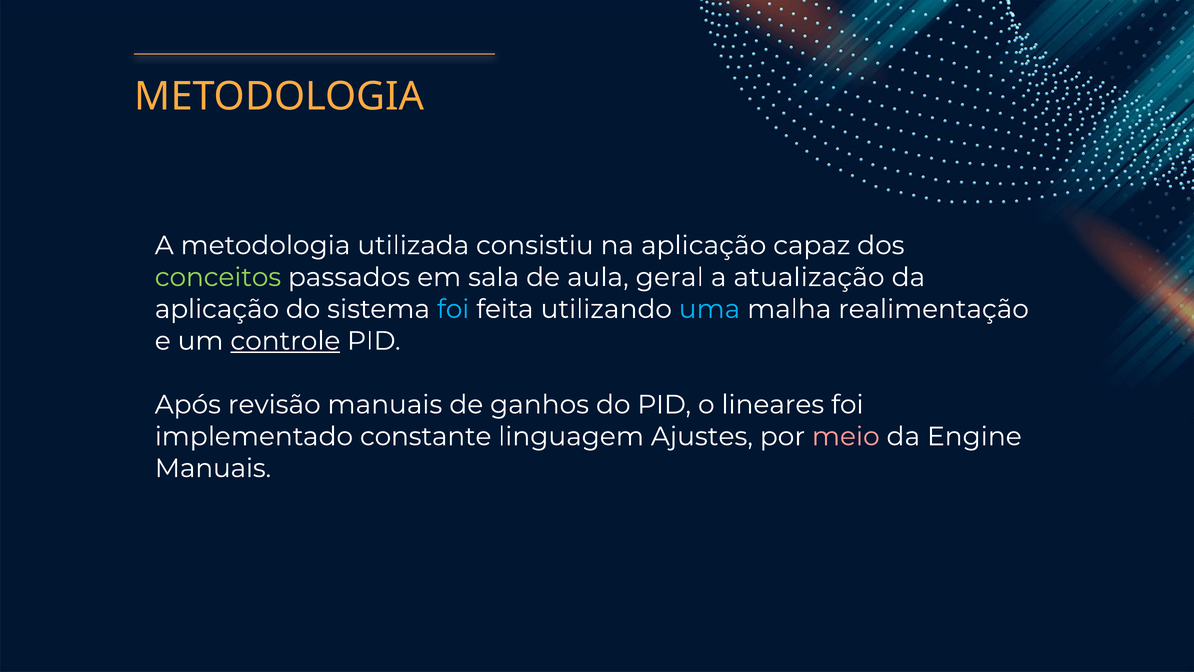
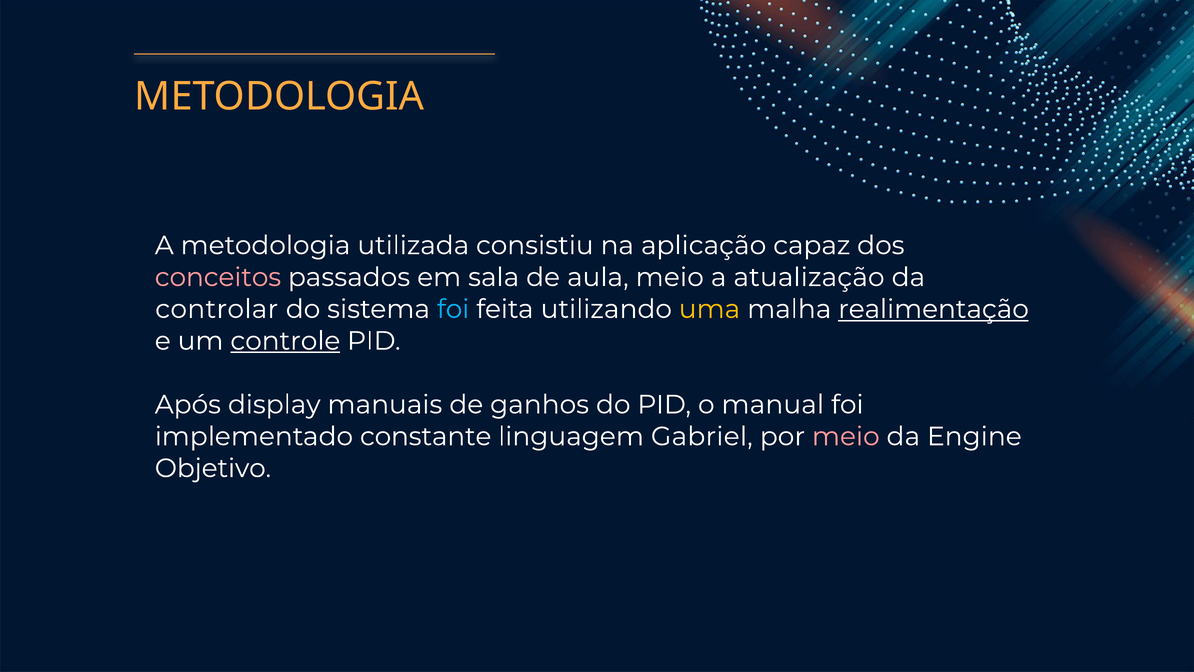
conceitos colour: light green -> pink
aula geral: geral -> meio
aplicação at (217, 309): aplicação -> controlar
uma colour: light blue -> yellow
realimentação underline: none -> present
revisão: revisão -> display
lineares: lineares -> manual
Ajustes: Ajustes -> Gabriel
Manuais at (213, 468): Manuais -> Objetivo
